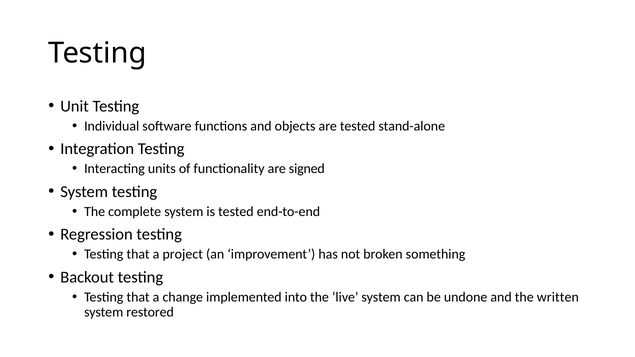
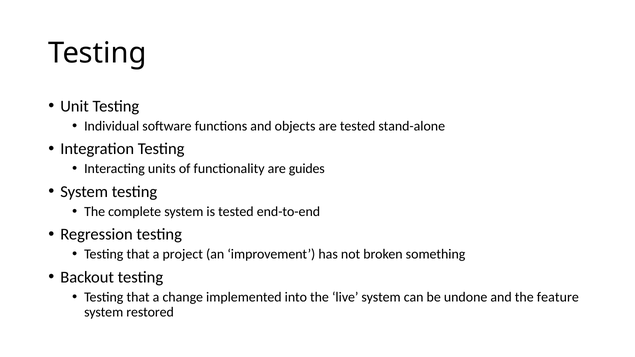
signed: signed -> guides
written: written -> feature
